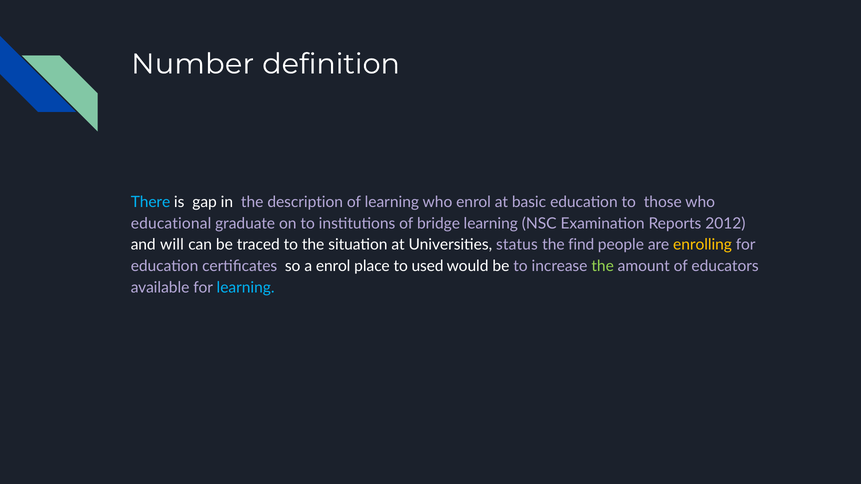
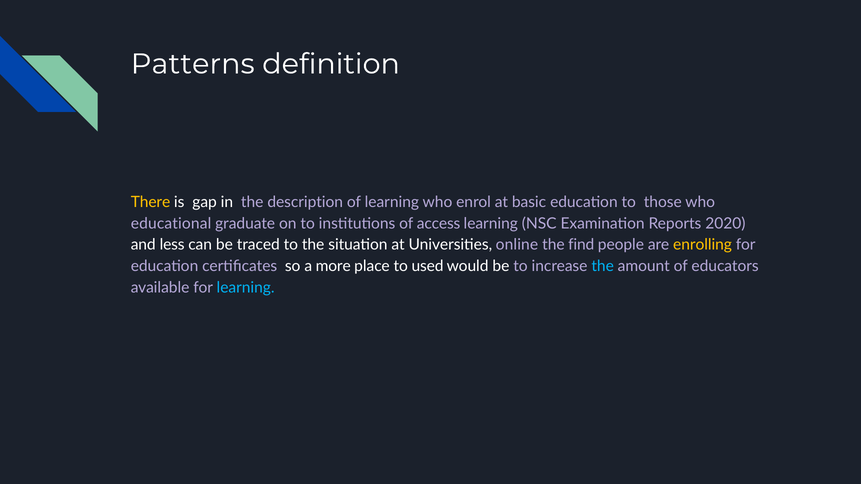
Number: Number -> Patterns
There colour: light blue -> yellow
bridge: bridge -> access
2012: 2012 -> 2020
will: will -> less
status: status -> online
a enrol: enrol -> more
the at (603, 266) colour: light green -> light blue
